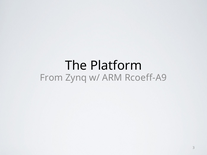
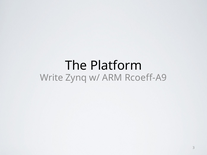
From: From -> Write
